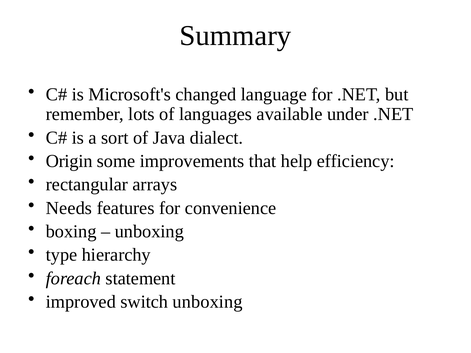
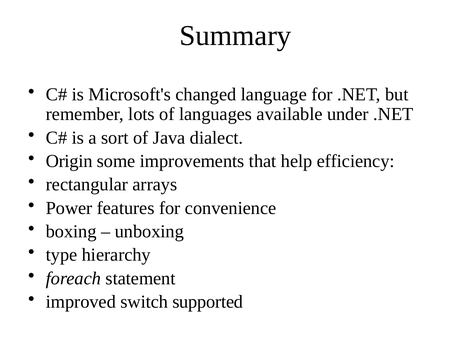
Needs: Needs -> Power
switch unboxing: unboxing -> supported
